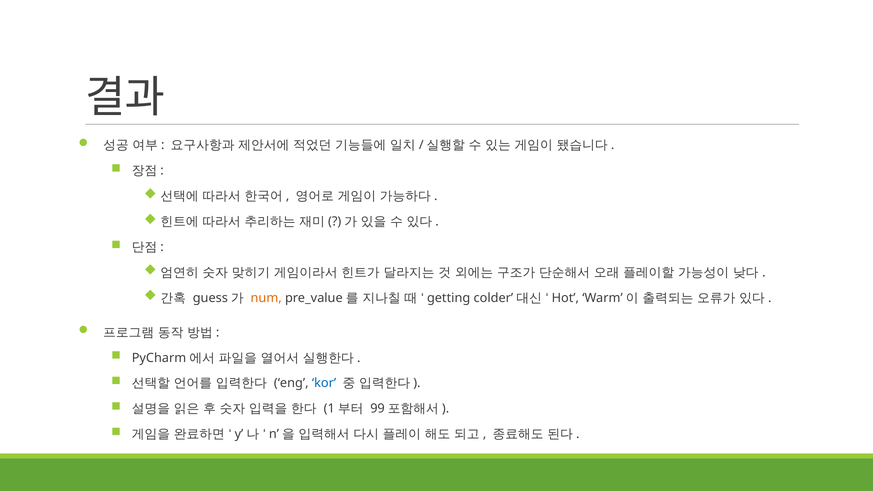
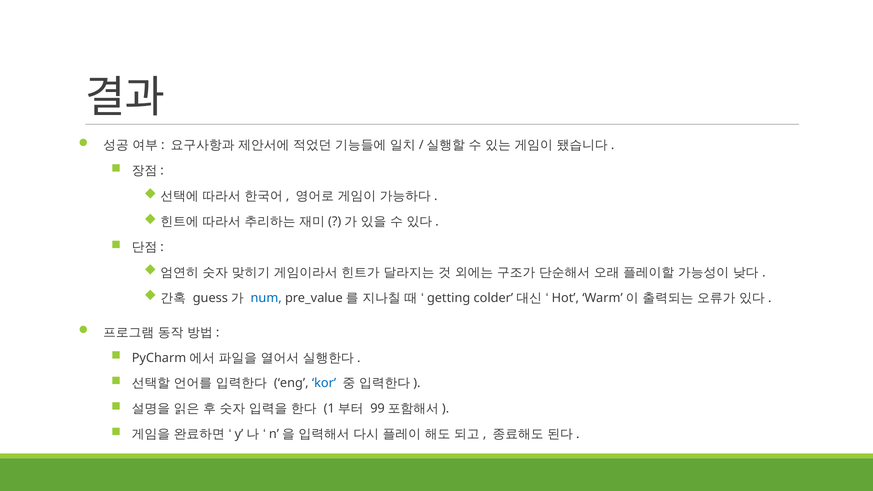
num colour: orange -> blue
